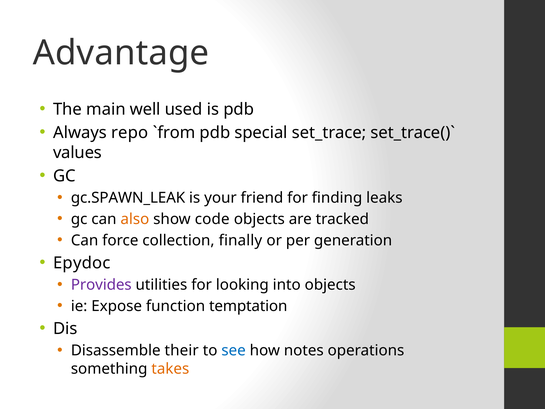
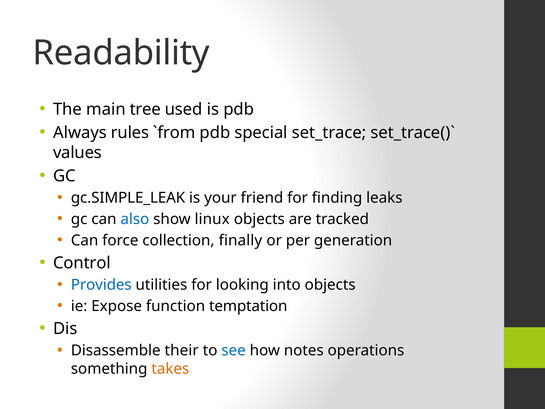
Advantage: Advantage -> Readability
well: well -> tree
repo: repo -> rules
gc.SPAWN_LEAK: gc.SPAWN_LEAK -> gc.SIMPLE_LEAK
also colour: orange -> blue
code: code -> linux
Epydoc: Epydoc -> Control
Provides colour: purple -> blue
